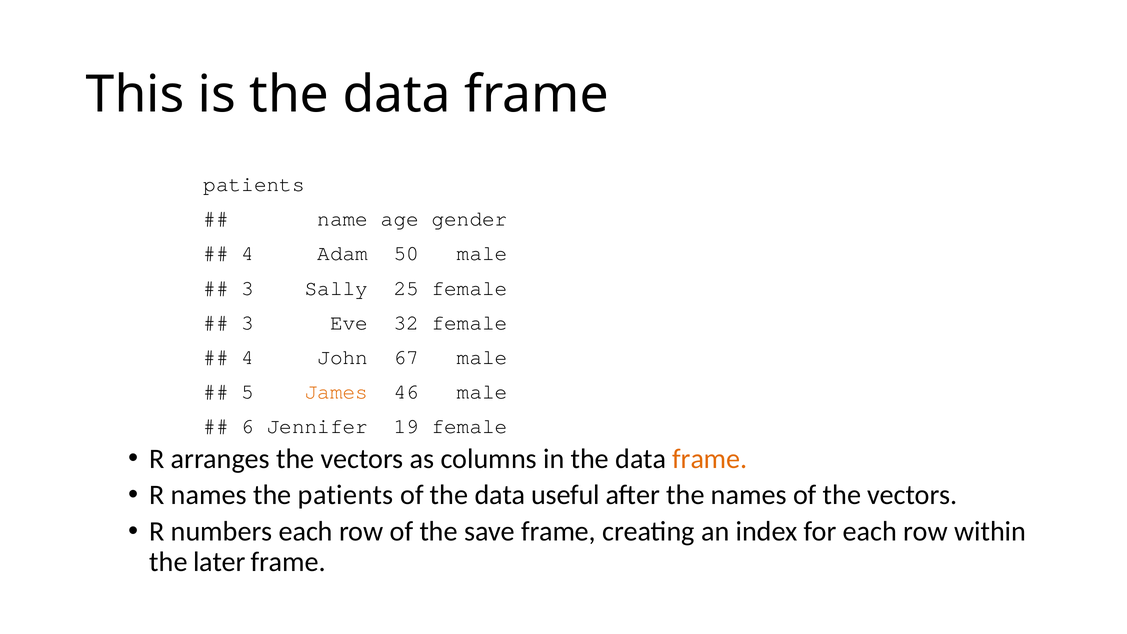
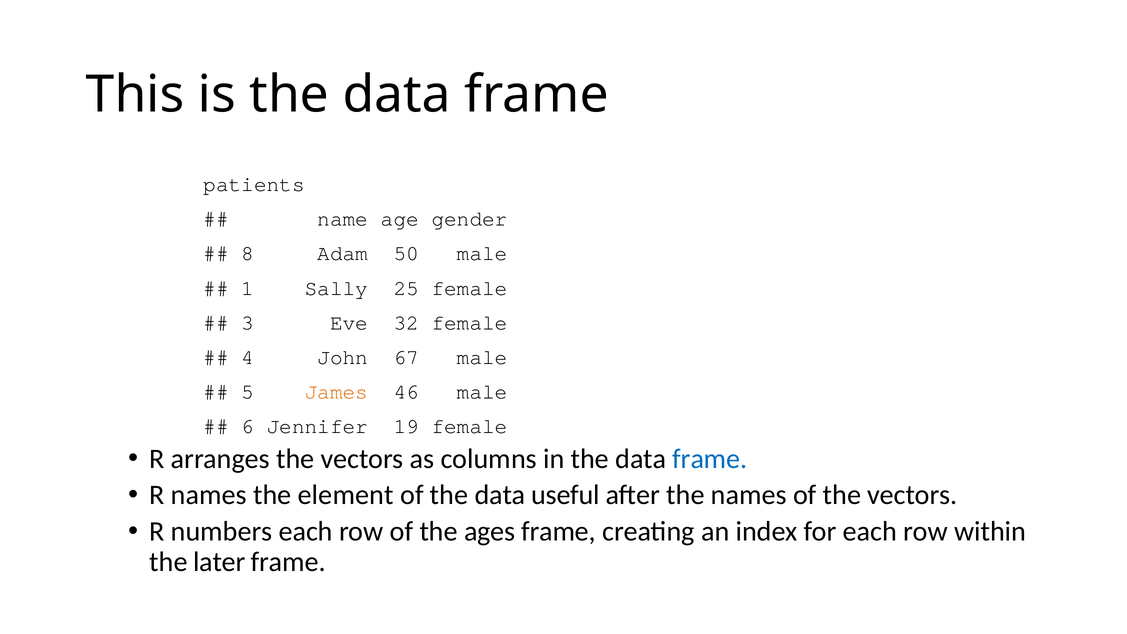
4 at (248, 253): 4 -> 8
3 at (248, 288): 3 -> 1
frame at (710, 459) colour: orange -> blue
the patients: patients -> element
save: save -> ages
